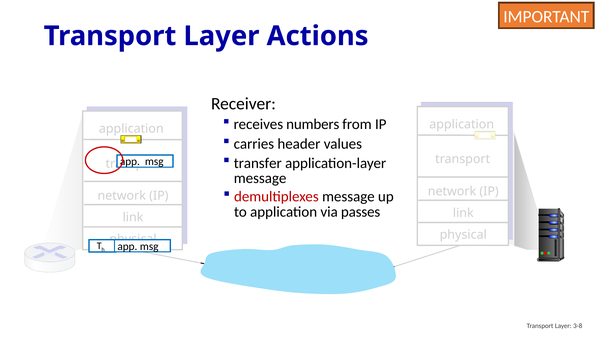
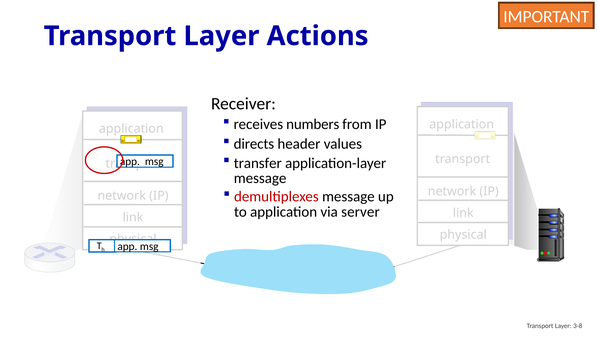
carries: carries -> directs
passes: passes -> server
